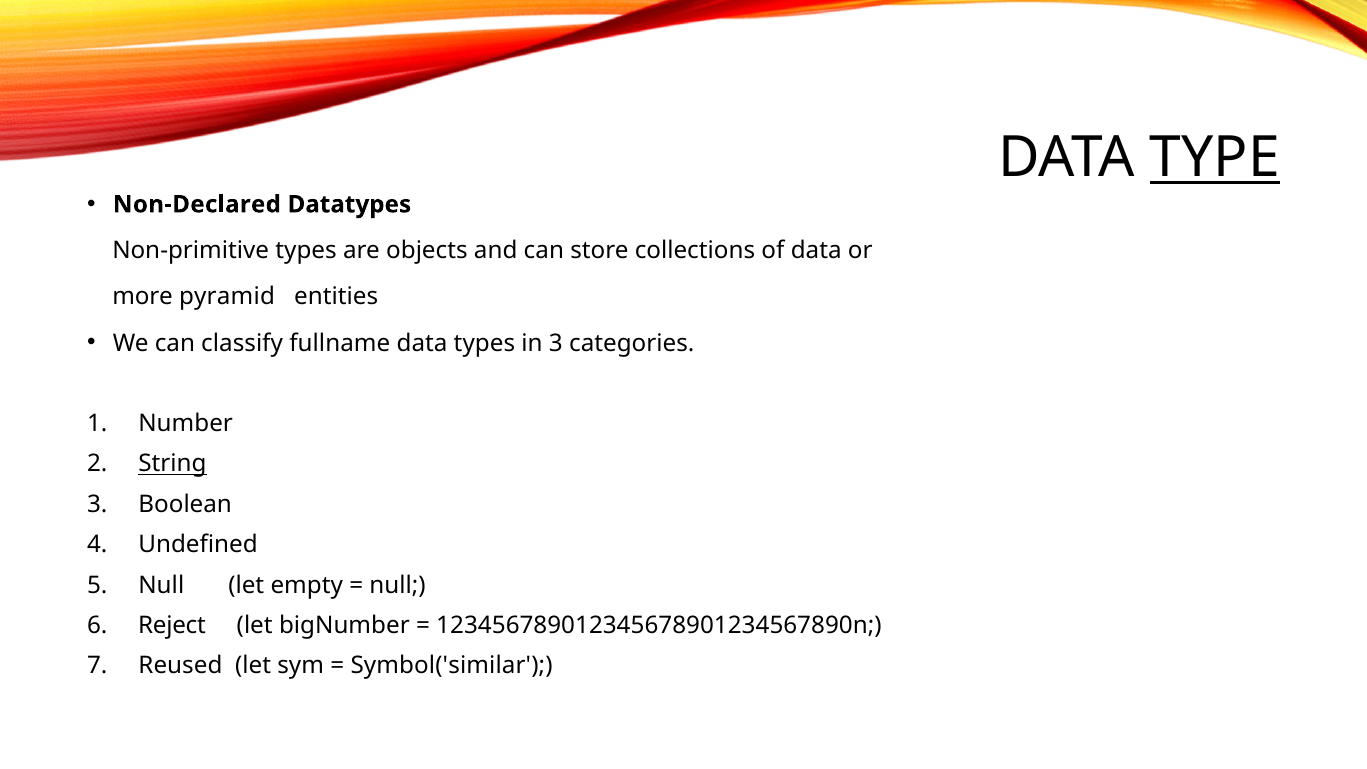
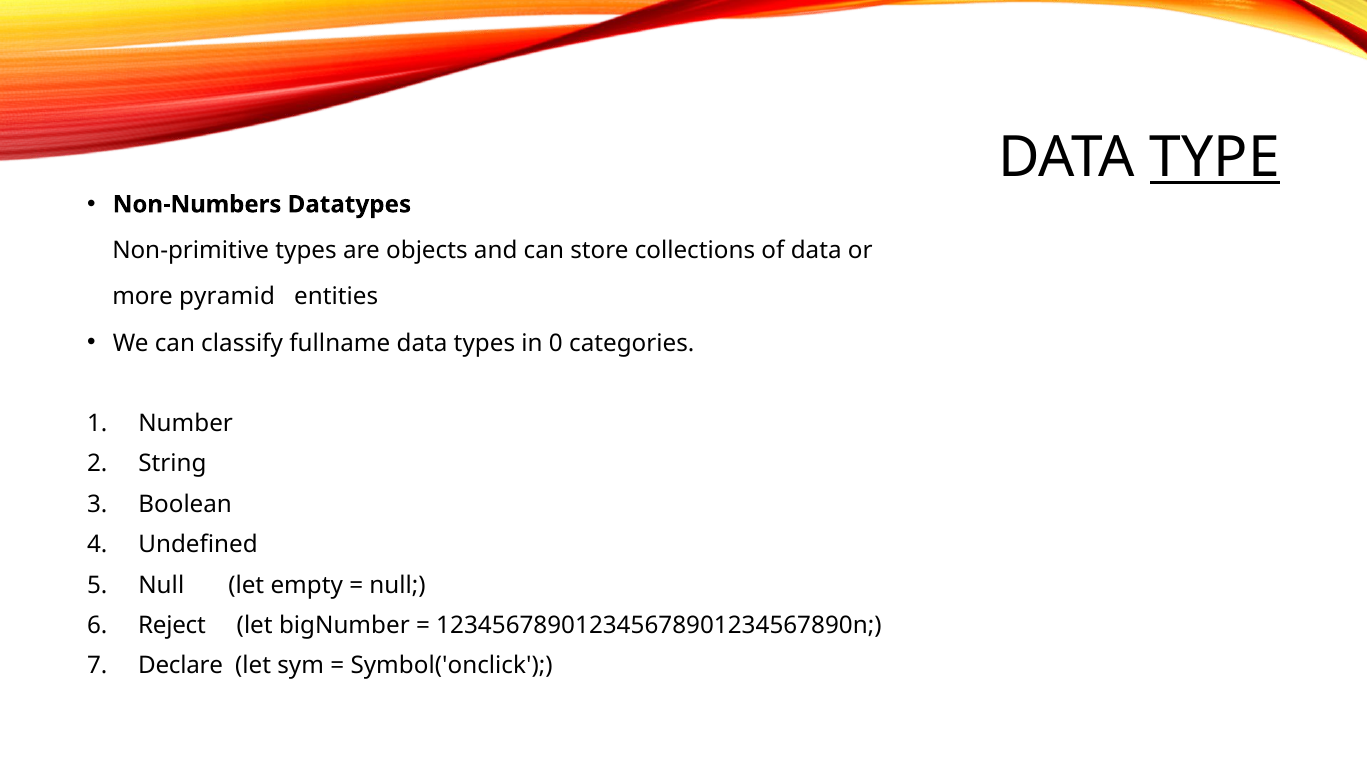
Non-Declared: Non-Declared -> Non-Numbers
in 3: 3 -> 0
String underline: present -> none
Reused: Reused -> Declare
Symbol('similar: Symbol('similar -> Symbol('onclick
